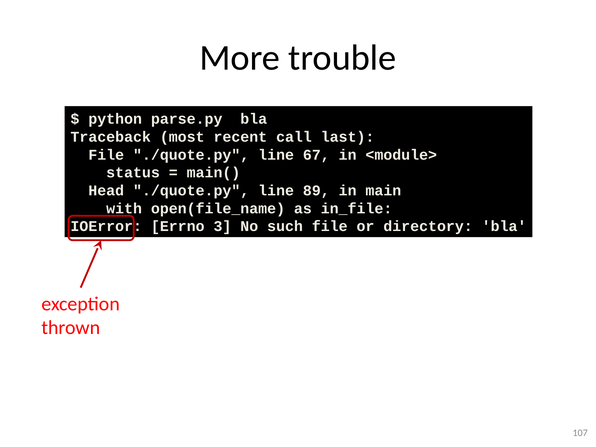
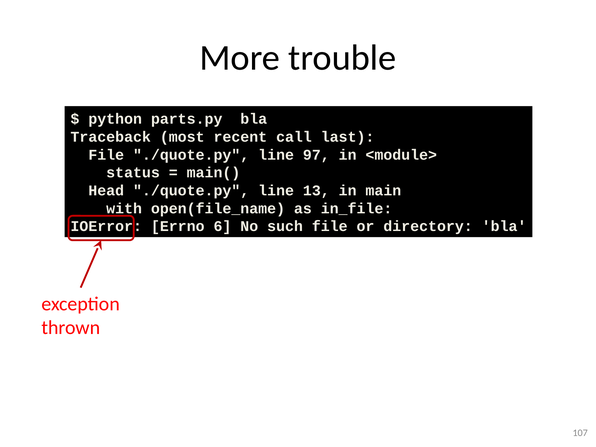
parse.py: parse.py -> parts.py
67: 67 -> 97
89: 89 -> 13
3: 3 -> 6
